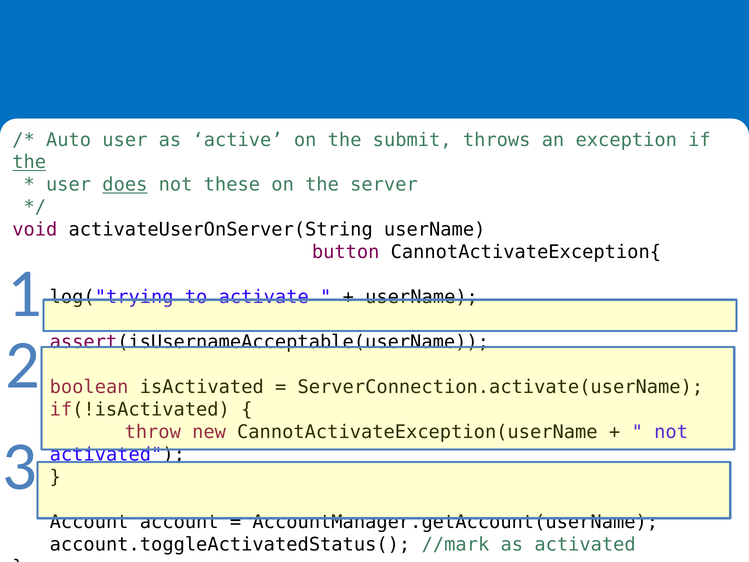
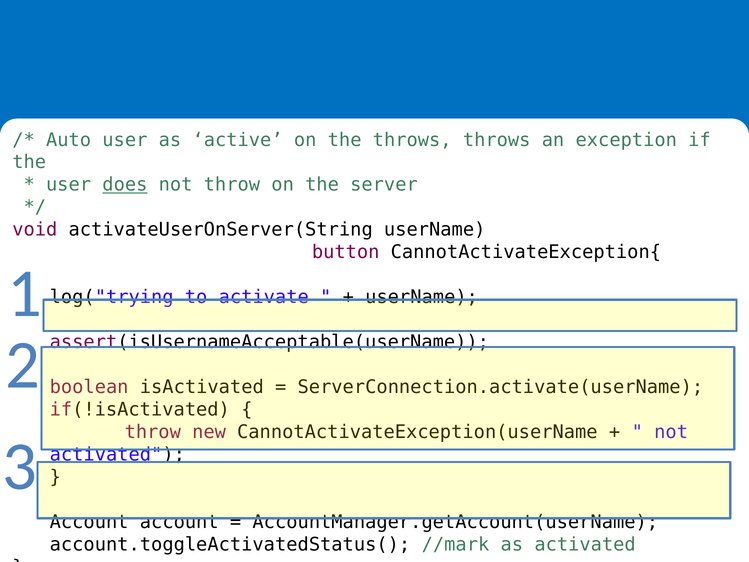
the submit: submit -> throws
the at (29, 162) underline: present -> none
not these: these -> throw
